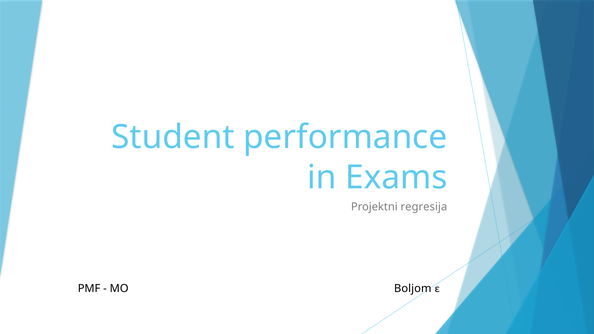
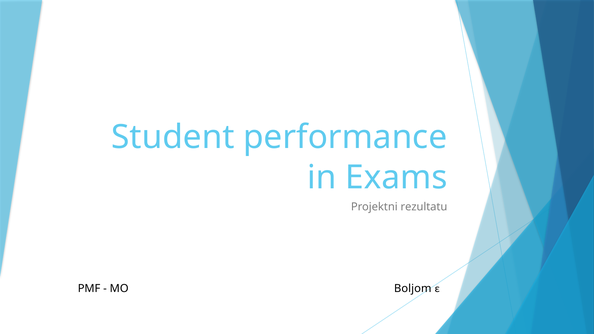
regresija: regresija -> rezultatu
